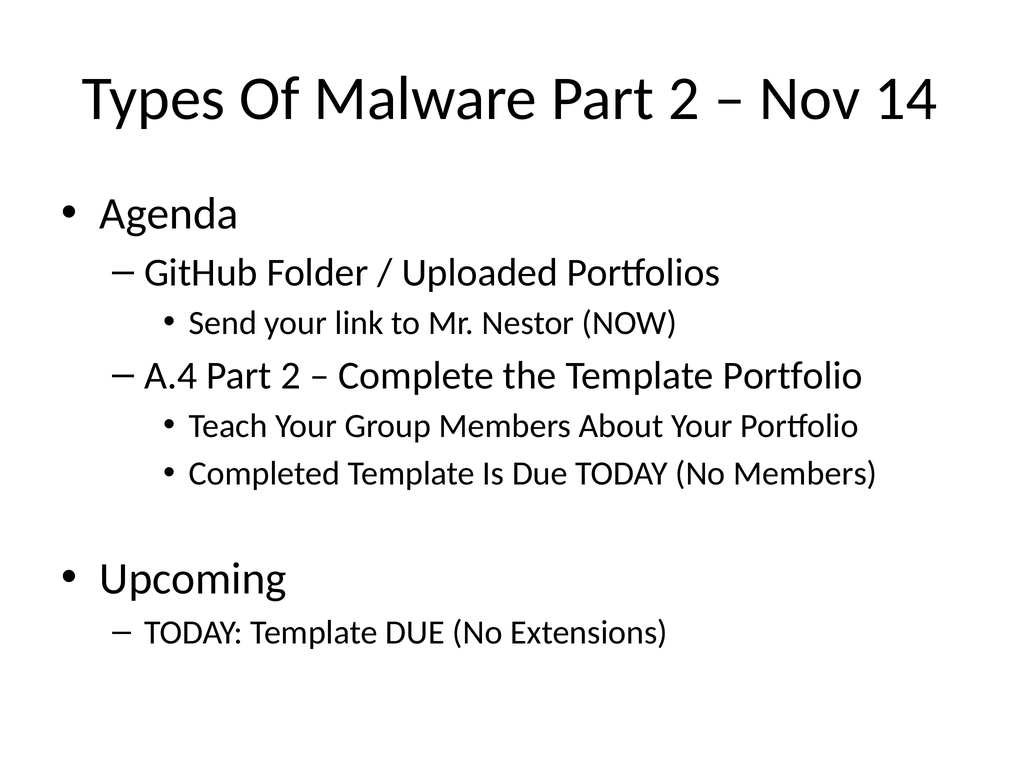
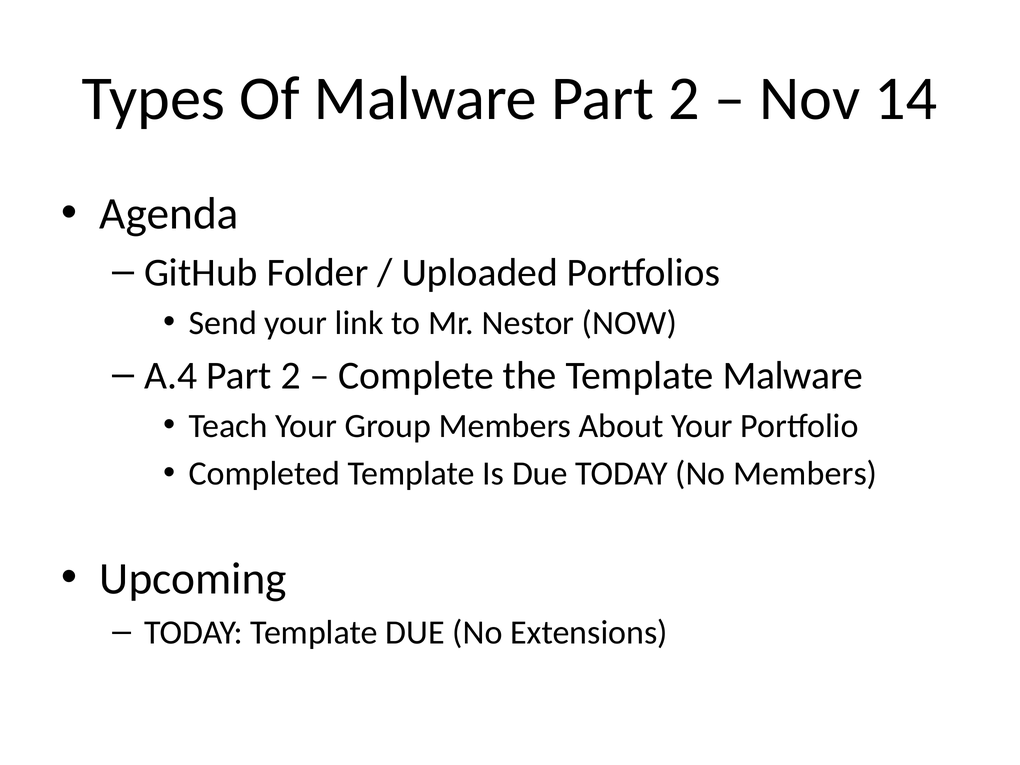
Template Portfolio: Portfolio -> Malware
